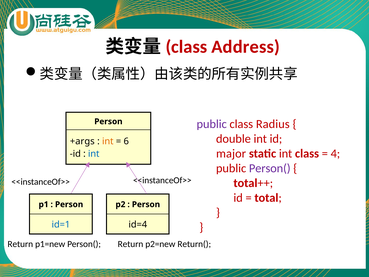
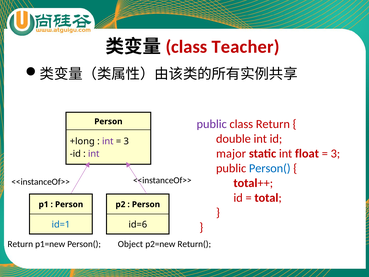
Address: Address -> Teacher
class Radius: Radius -> Return
+args: +args -> +long
int at (108, 141) colour: orange -> purple
6 at (126, 141): 6 -> 3
int class: class -> float
4 at (335, 153): 4 -> 3
int at (94, 154) colour: blue -> purple
Person( at (270, 168) colour: purple -> blue
id=4: id=4 -> id=6
Person( Return: Return -> Object
